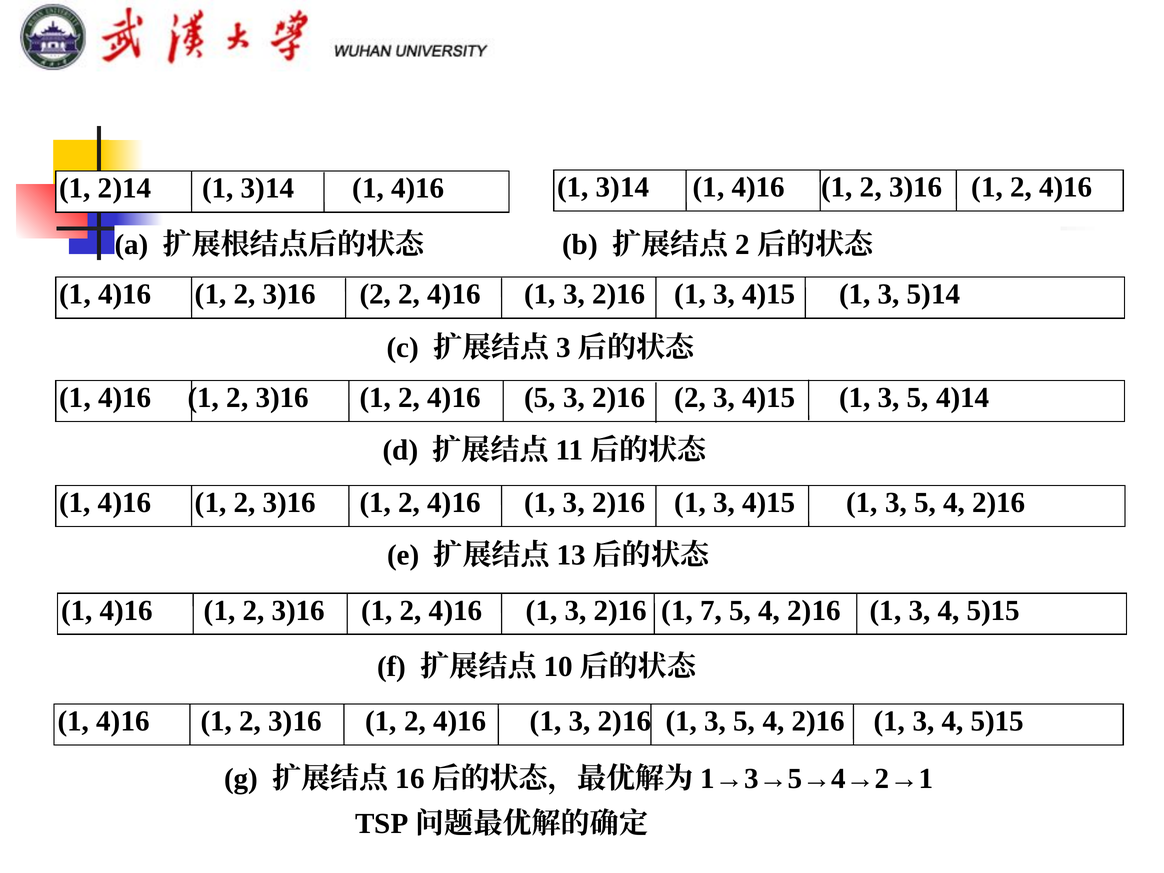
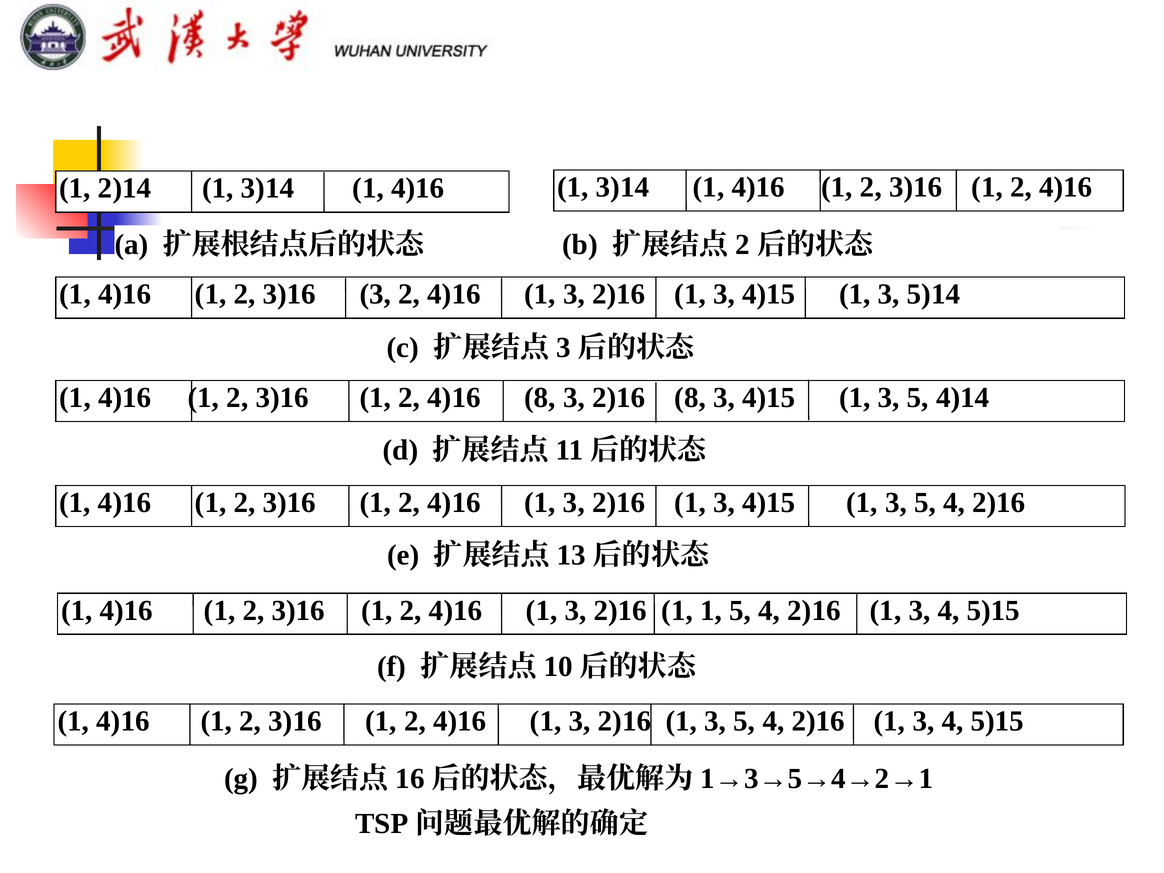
3)16 2: 2 -> 3
4)16 5: 5 -> 8
2)16 2: 2 -> 8
1 7: 7 -> 1
